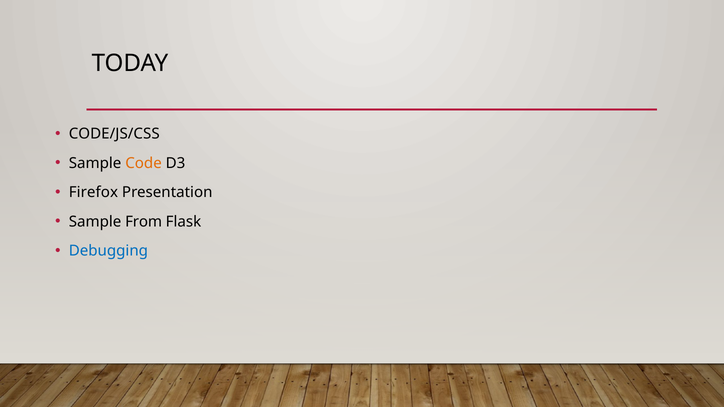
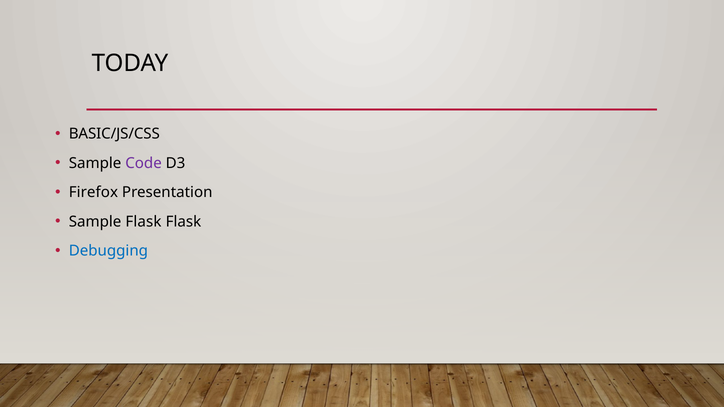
CODE/JS/CSS: CODE/JS/CSS -> BASIC/JS/CSS
Code colour: orange -> purple
Sample From: From -> Flask
